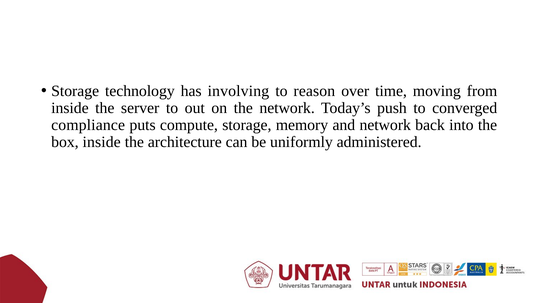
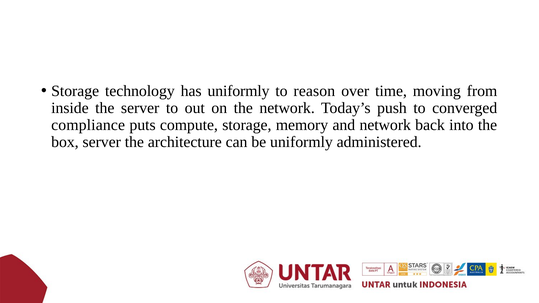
has involving: involving -> uniformly
box inside: inside -> server
